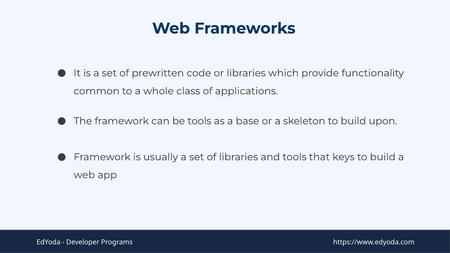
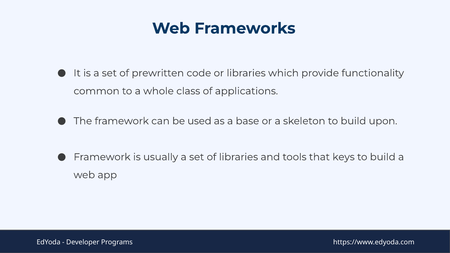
be tools: tools -> used
